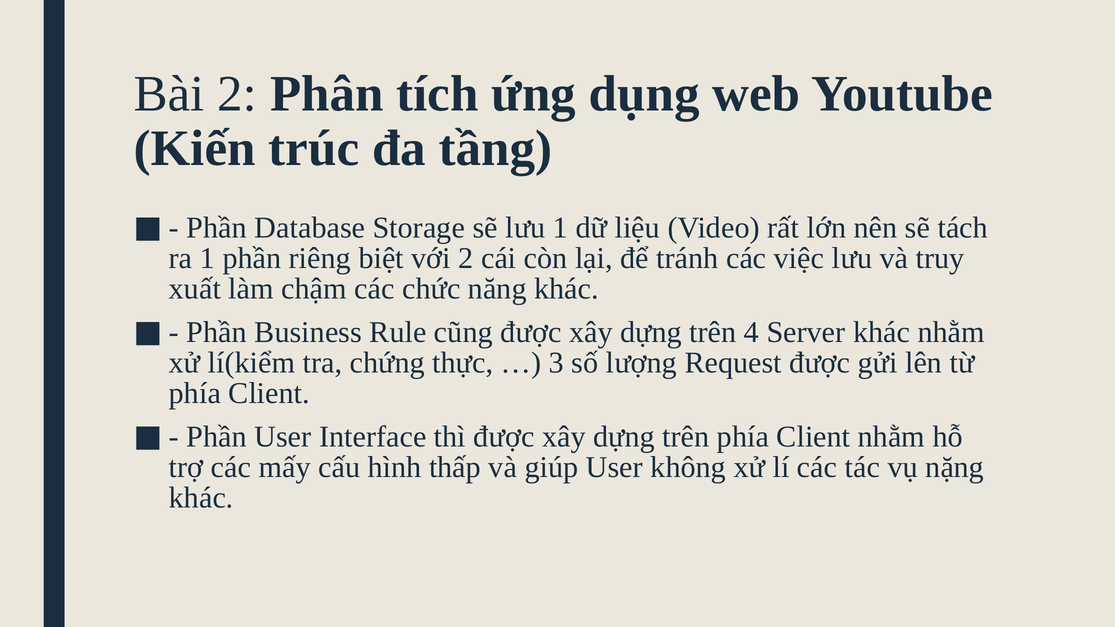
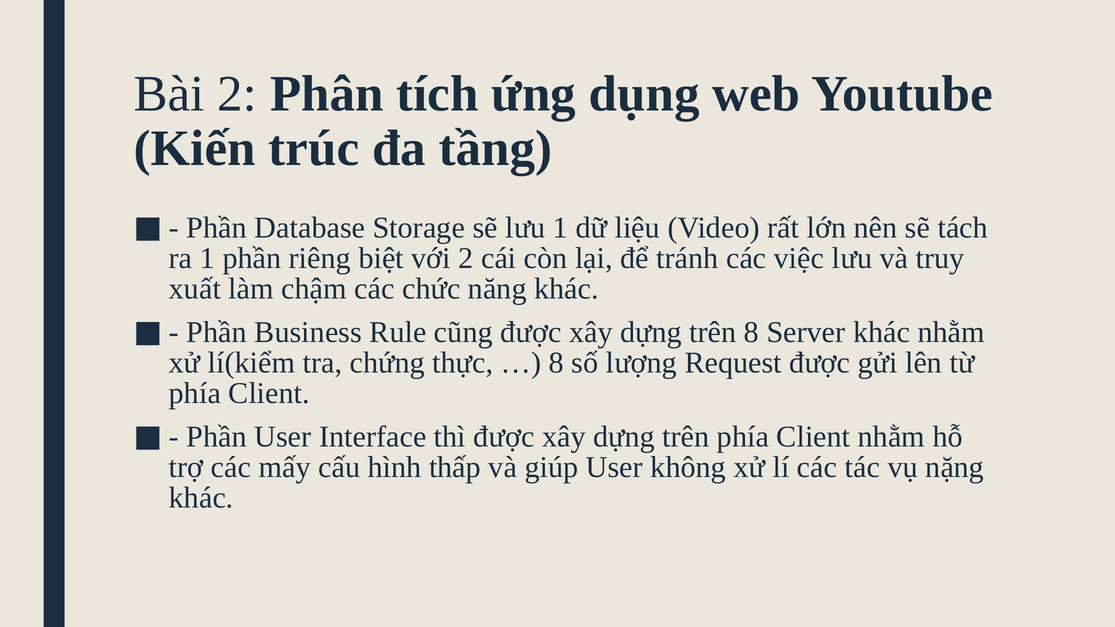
trên 4: 4 -> 8
3 at (556, 363): 3 -> 8
